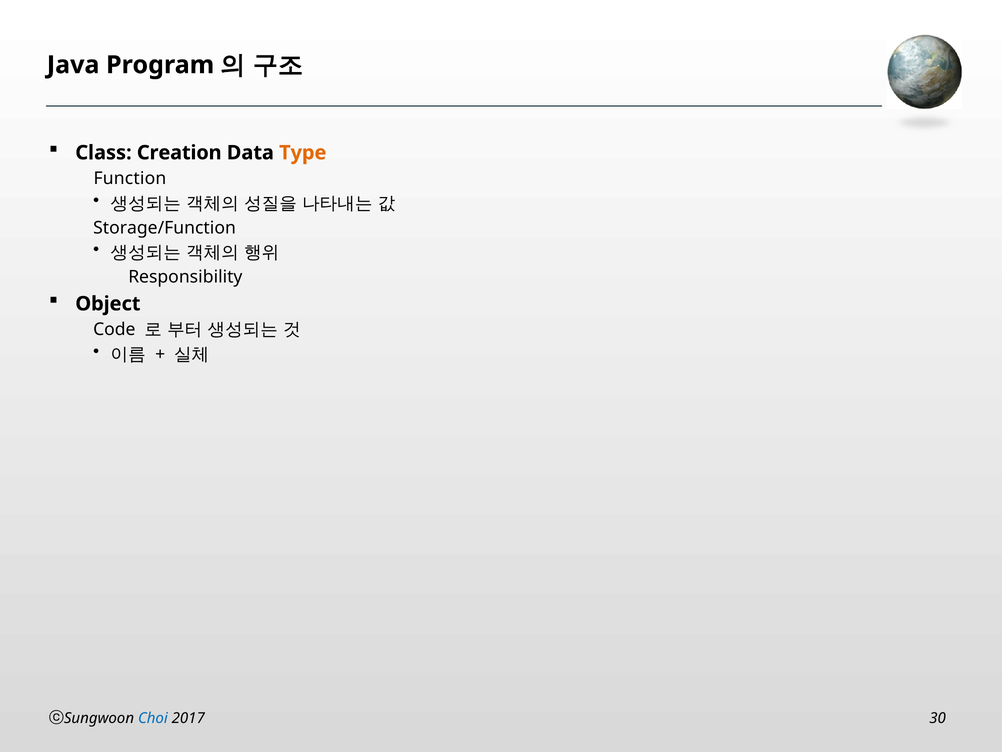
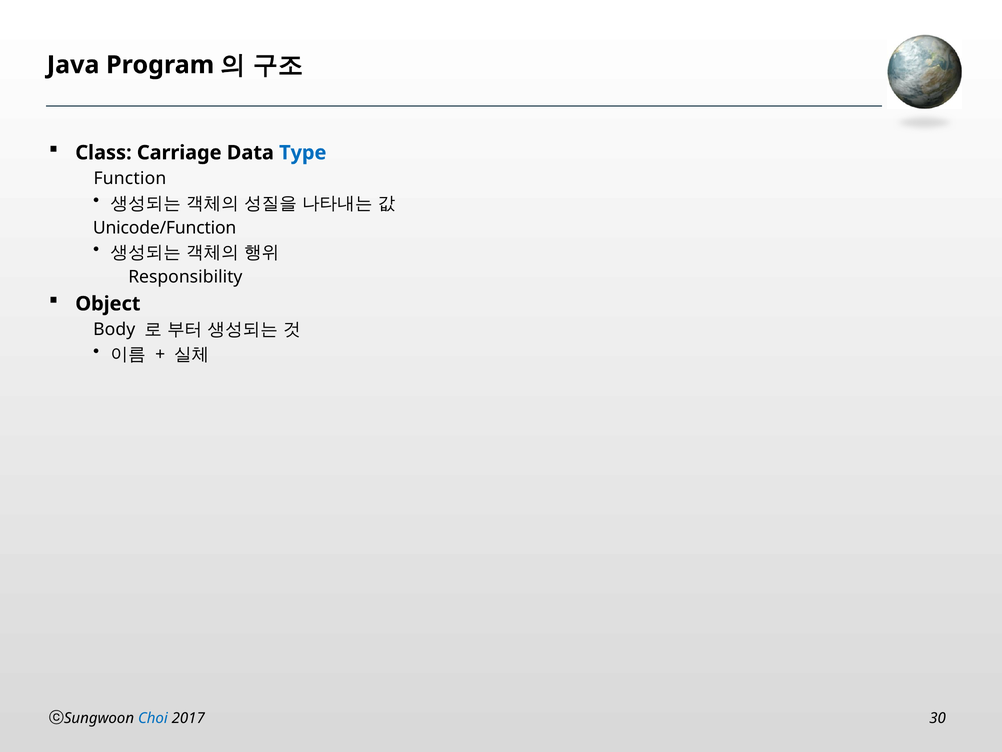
Creation: Creation -> Carriage
Type colour: orange -> blue
Storage/Function: Storage/Function -> Unicode/Function
Code: Code -> Body
